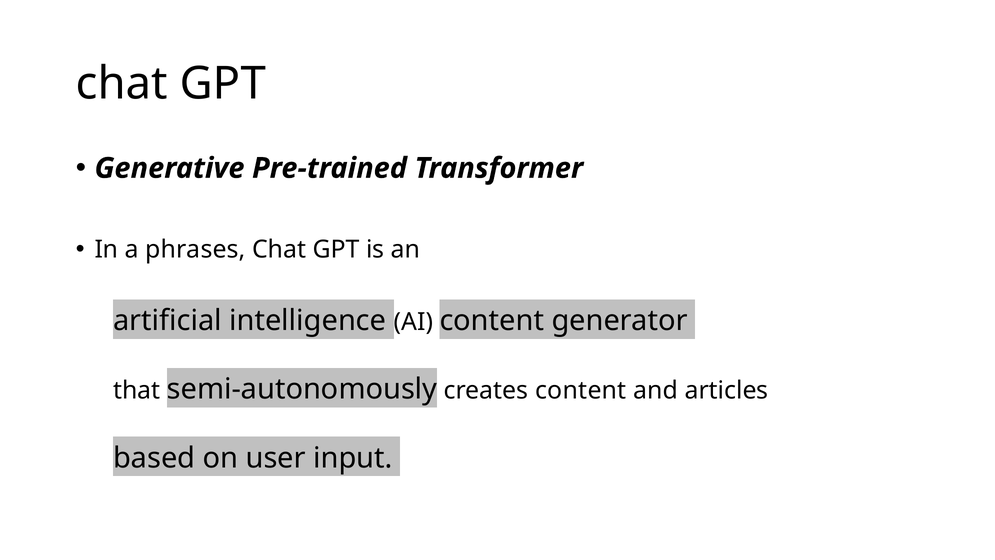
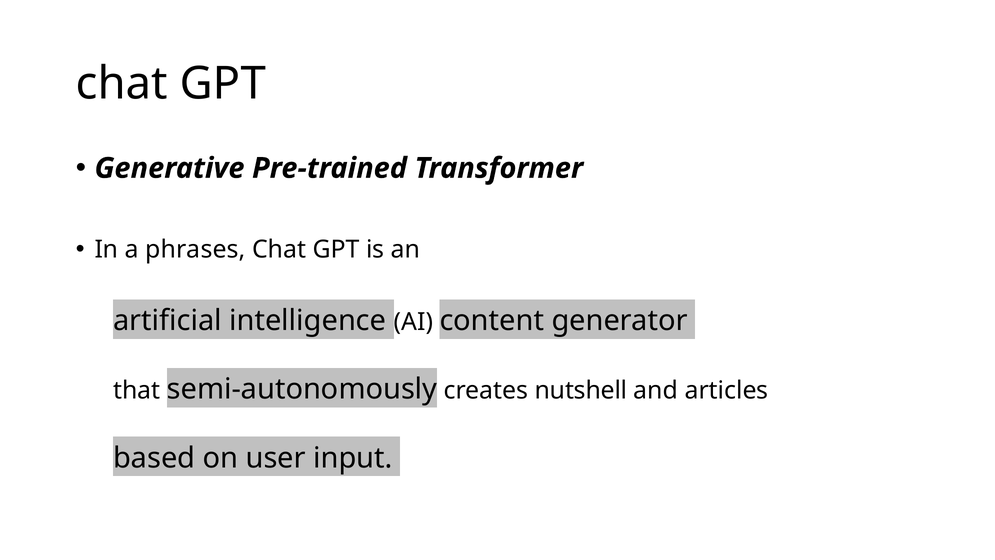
creates content: content -> nutshell
